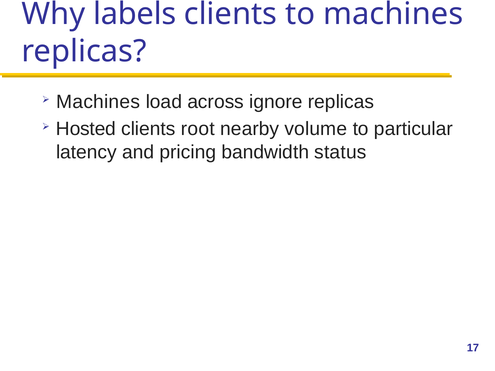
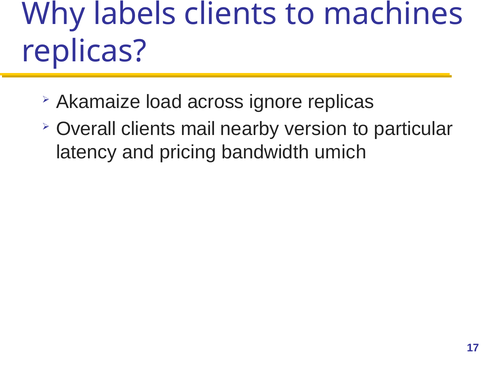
Machines at (98, 102): Machines -> Akamaize
Hosted: Hosted -> Overall
root: root -> mail
volume: volume -> version
status: status -> umich
